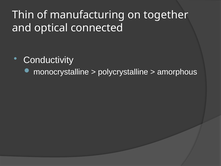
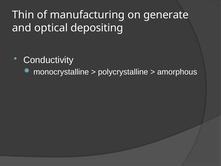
together: together -> generate
connected: connected -> depositing
